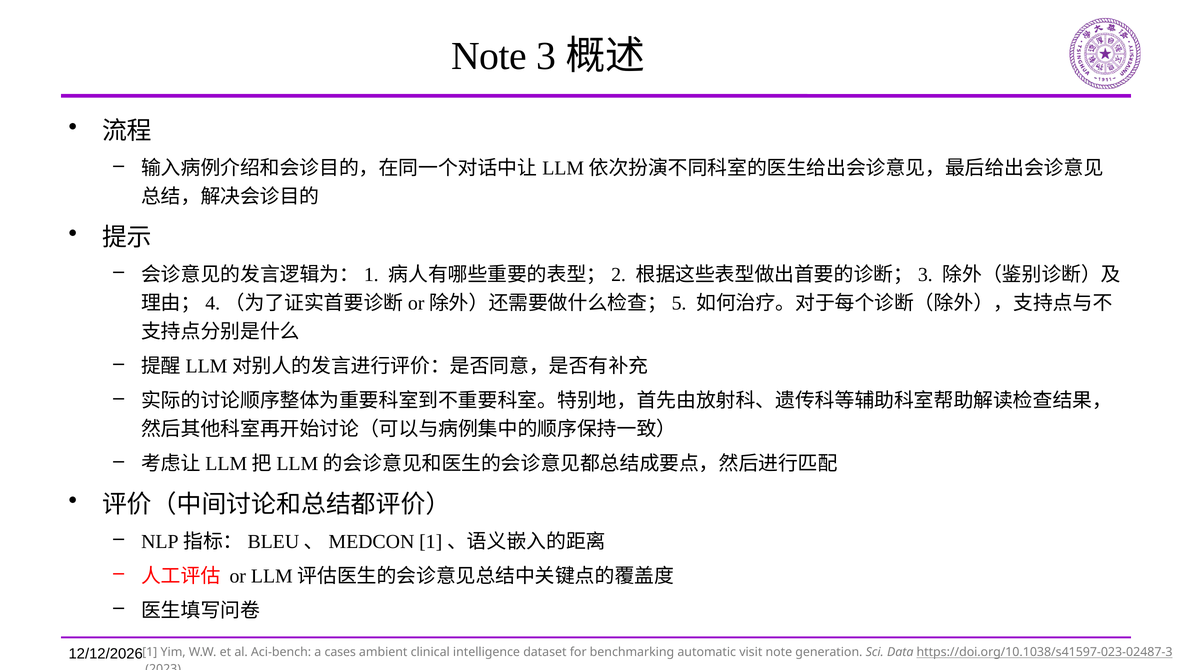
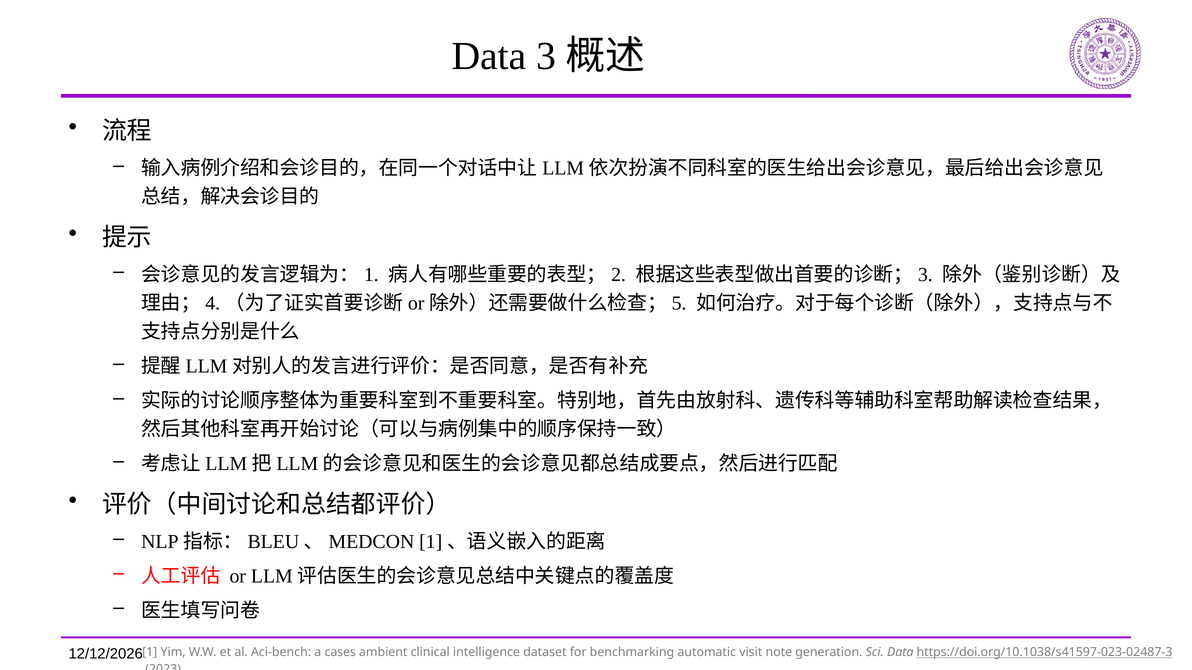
Note at (489, 56): Note -> Data
